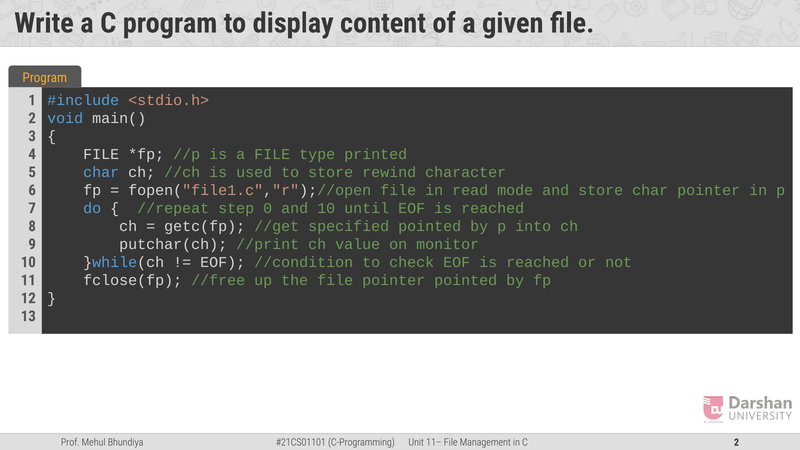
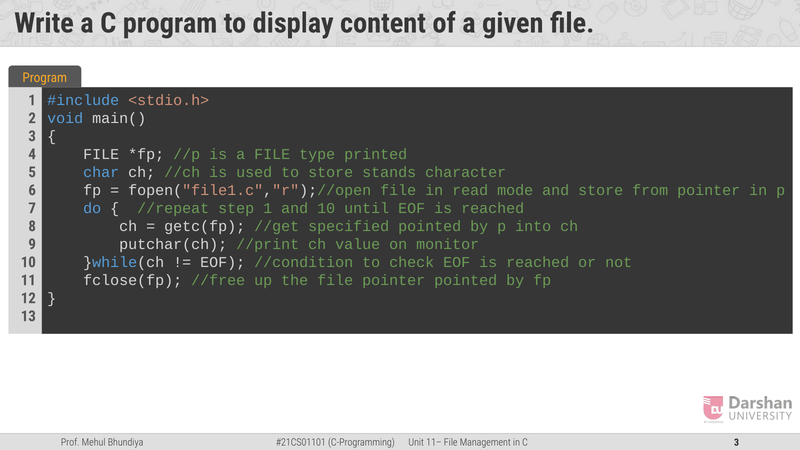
rewind: rewind -> stands
store char: char -> from
step 0: 0 -> 1
2 at (736, 442): 2 -> 3
